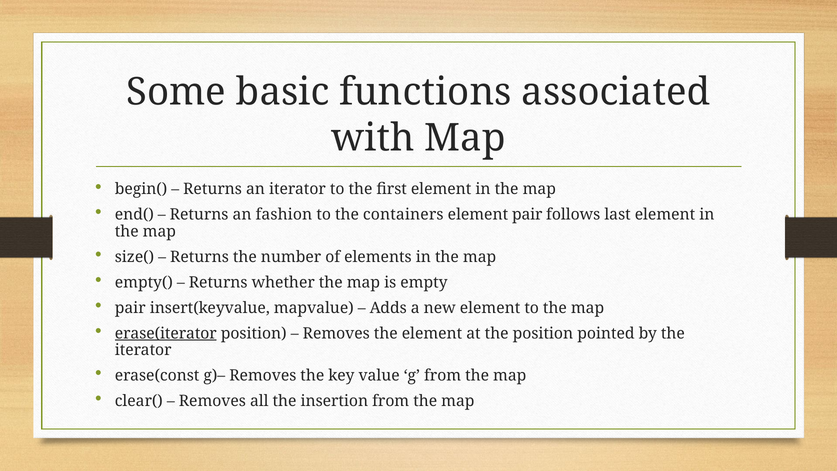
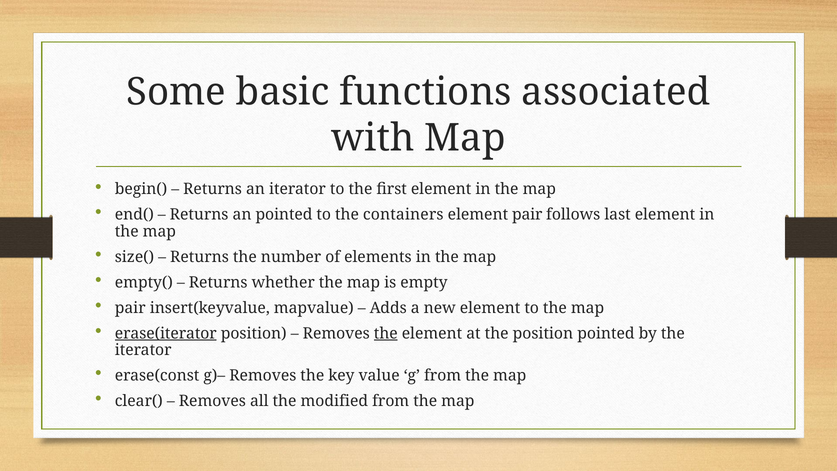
an fashion: fashion -> pointed
the at (386, 333) underline: none -> present
insertion: insertion -> modified
